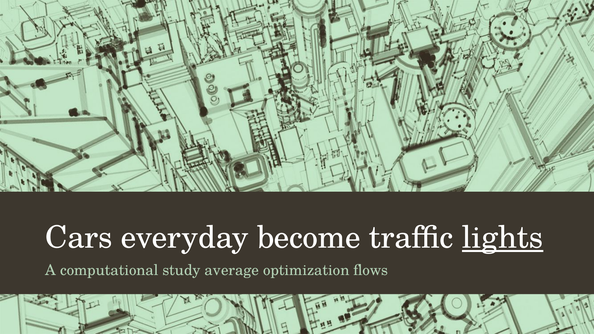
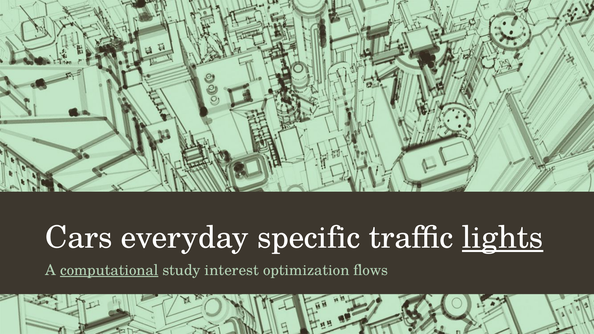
become: become -> specific
computational underline: none -> present
average: average -> interest
